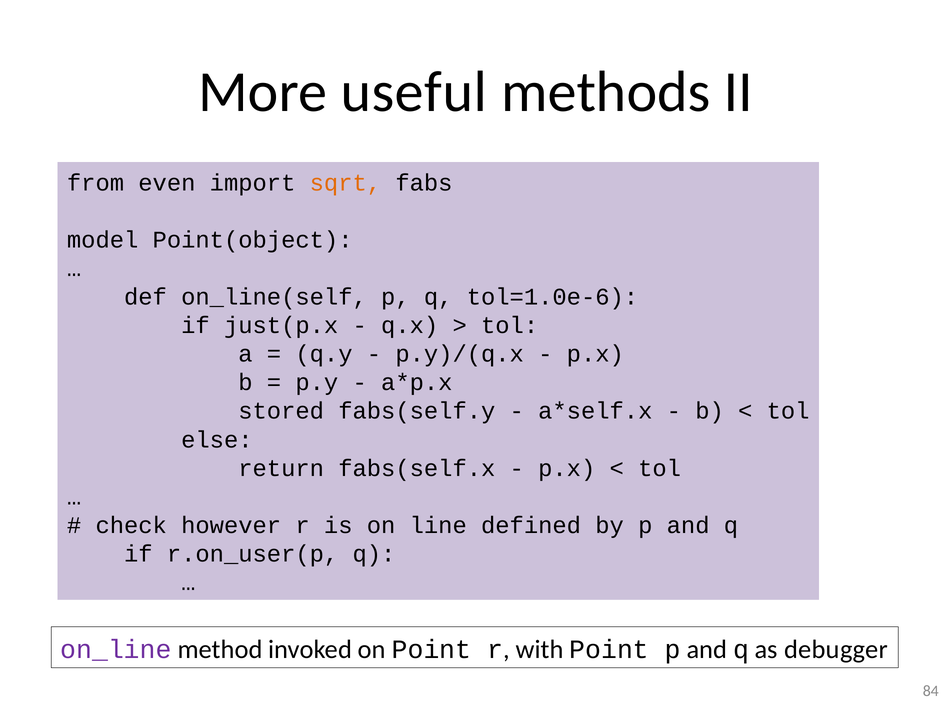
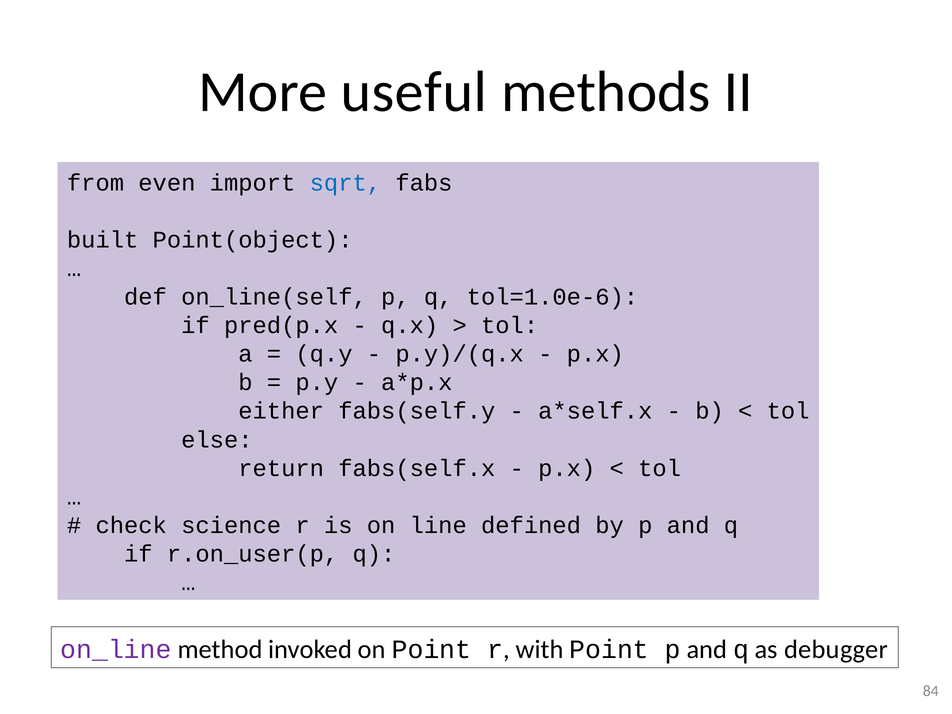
sqrt colour: orange -> blue
model: model -> built
just(p.x: just(p.x -> pred(p.x
stored: stored -> either
however: however -> science
